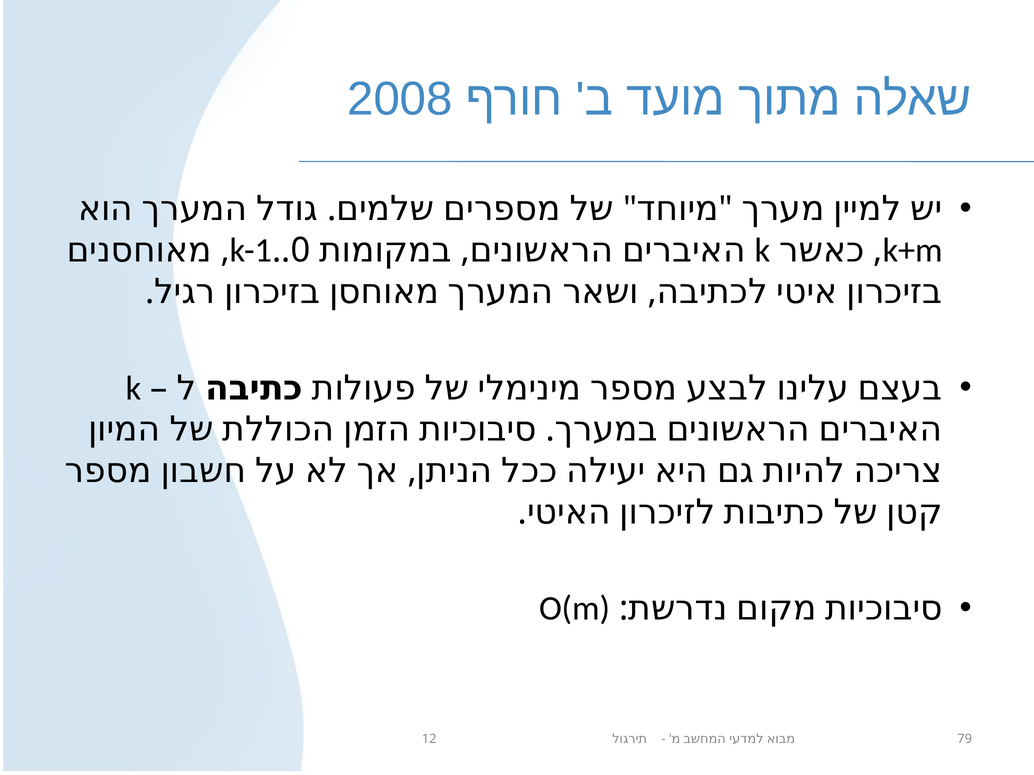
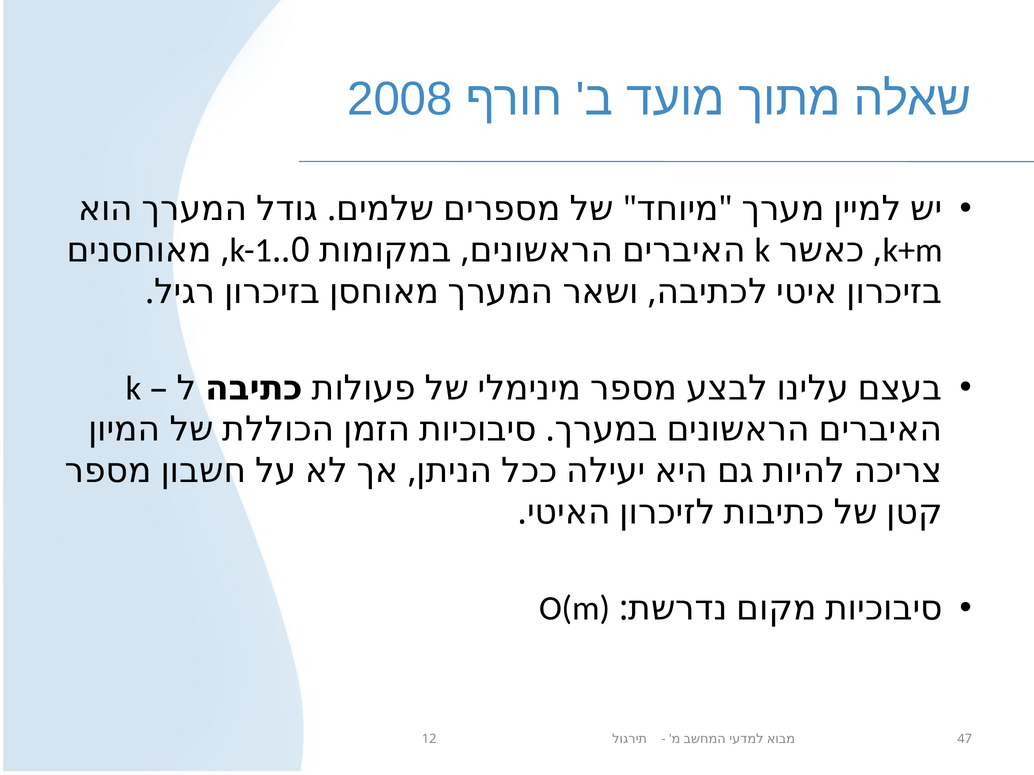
79: 79 -> 47
